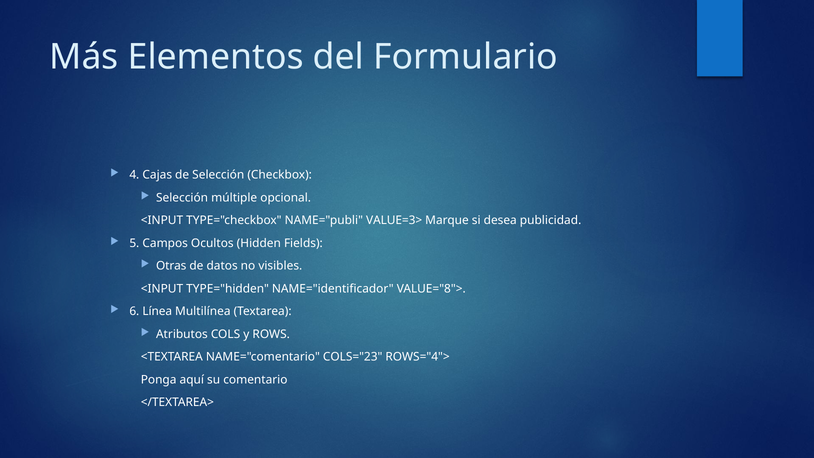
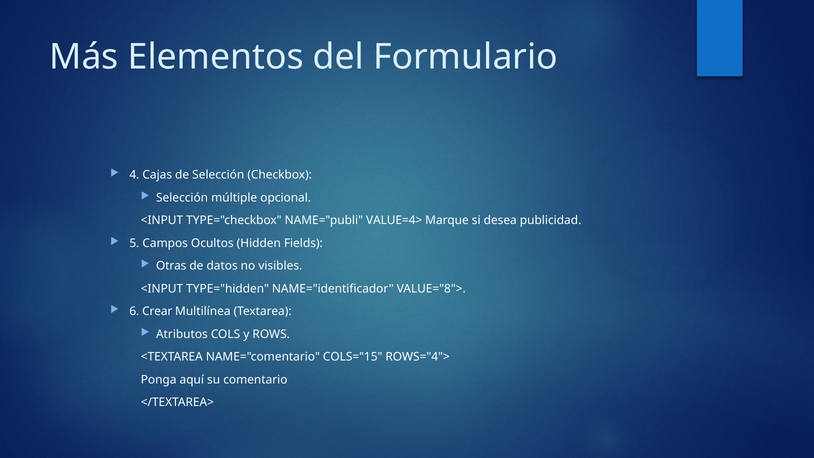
VALUE=3>: VALUE=3> -> VALUE=4>
Línea: Línea -> Crear
COLS="23: COLS="23 -> COLS="15
